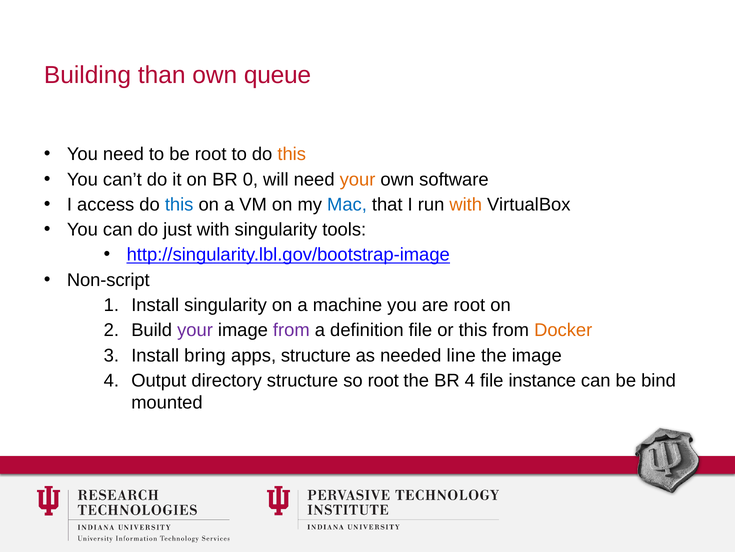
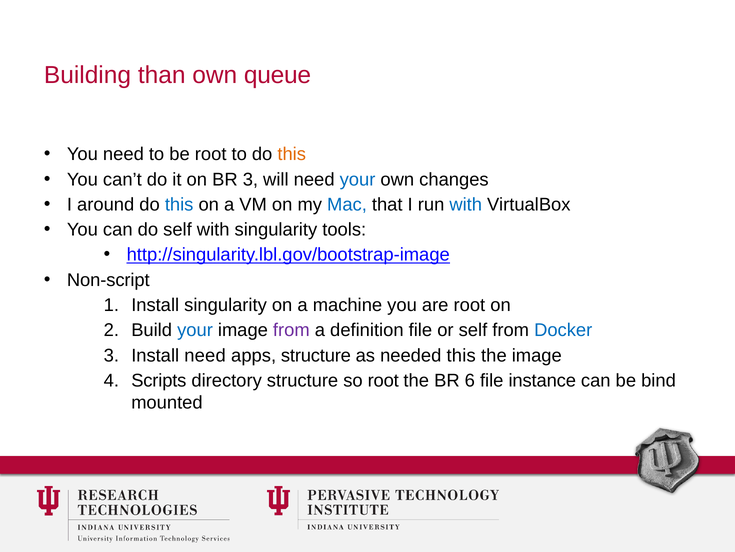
BR 0: 0 -> 3
your at (358, 179) colour: orange -> blue
software: software -> changes
access: access -> around
with at (466, 204) colour: orange -> blue
do just: just -> self
your at (195, 330) colour: purple -> blue
or this: this -> self
Docker colour: orange -> blue
Install bring: bring -> need
needed line: line -> this
Output: Output -> Scripts
BR 4: 4 -> 6
